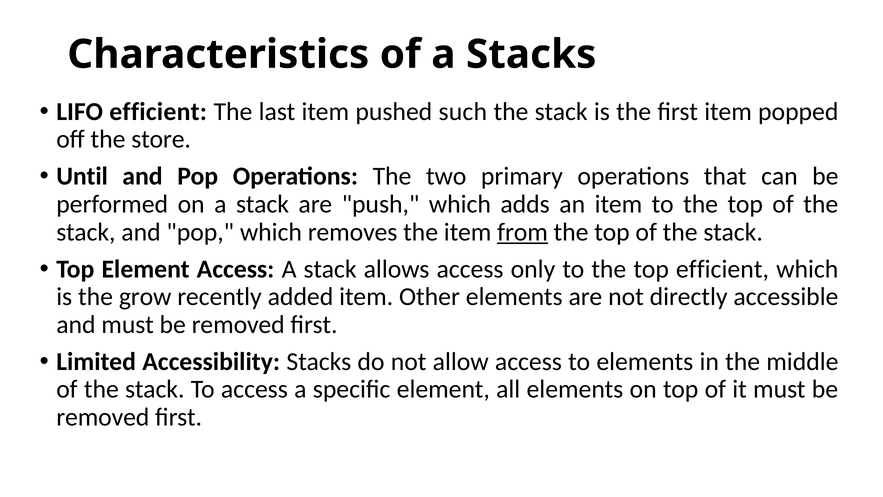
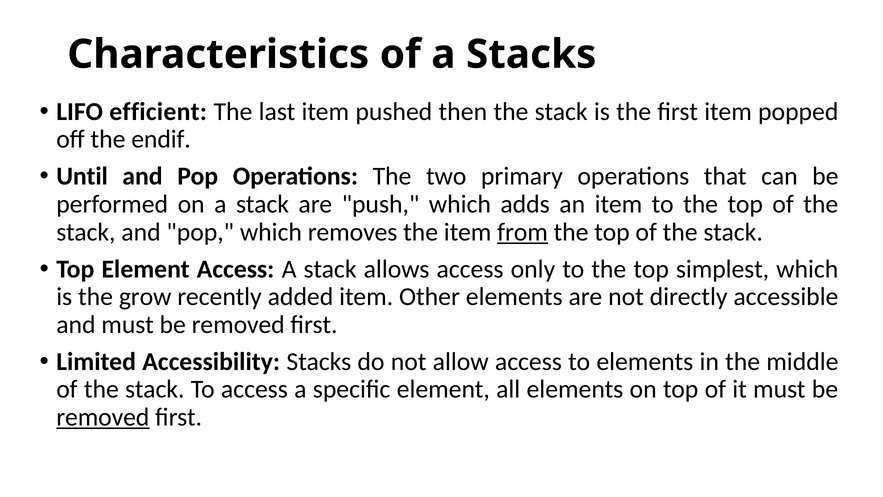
such: such -> then
store: store -> endif
top efficient: efficient -> simplest
removed at (103, 417) underline: none -> present
